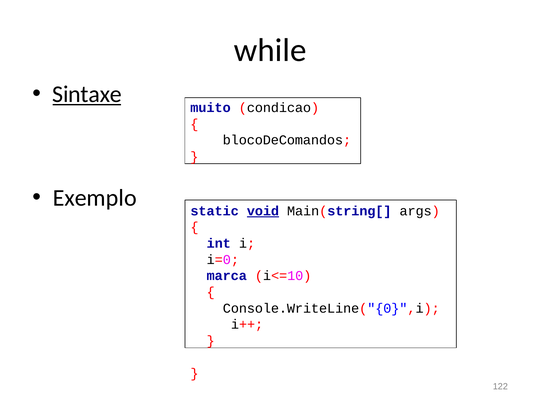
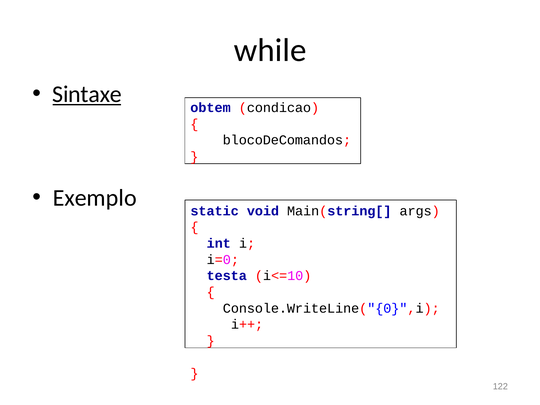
muito: muito -> obtem
void underline: present -> none
marca: marca -> testa
